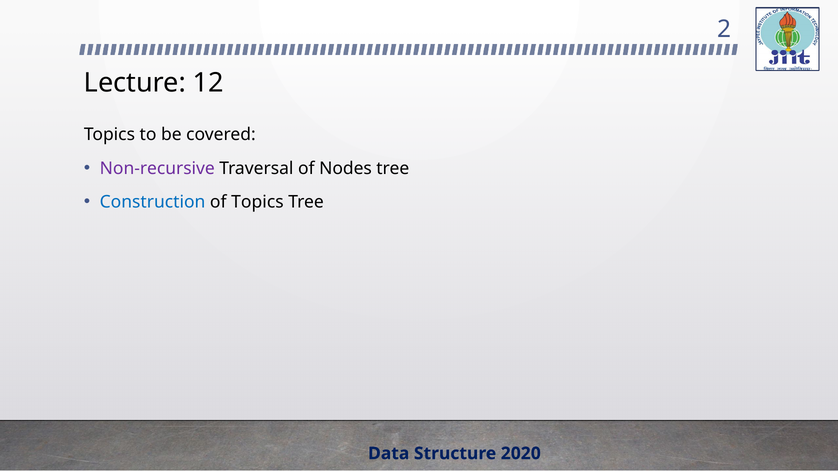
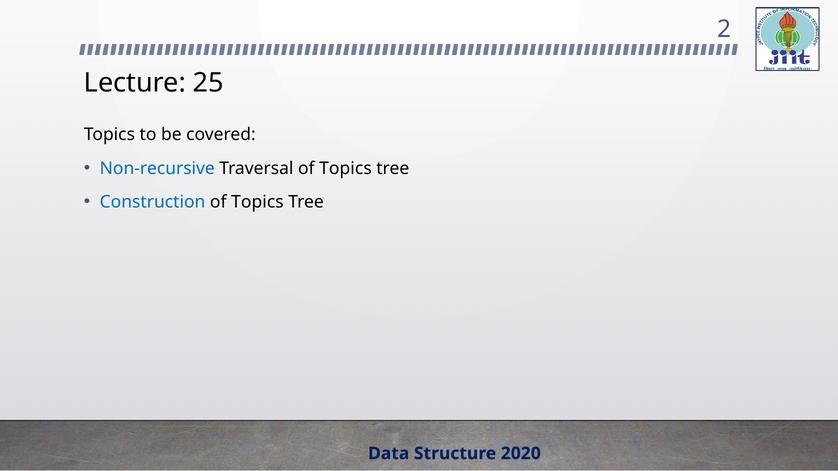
12: 12 -> 25
Non-recursive colour: purple -> blue
Traversal of Nodes: Nodes -> Topics
